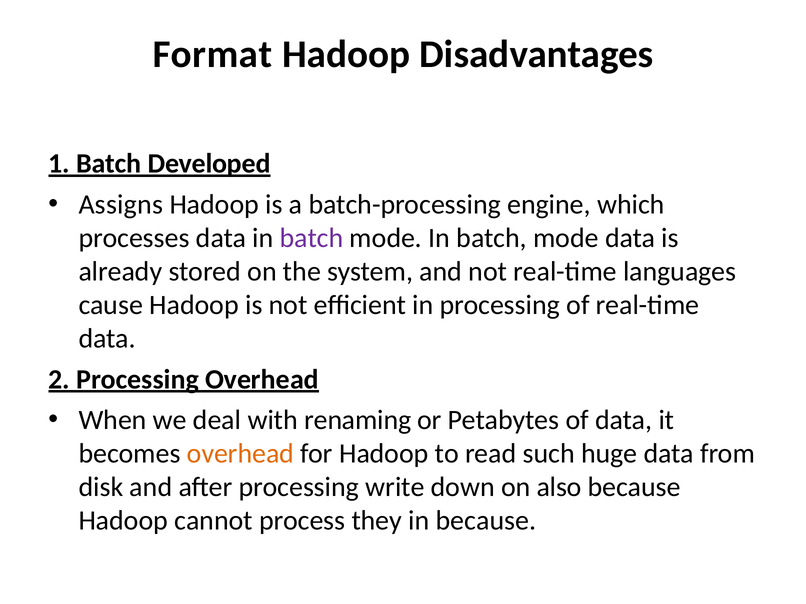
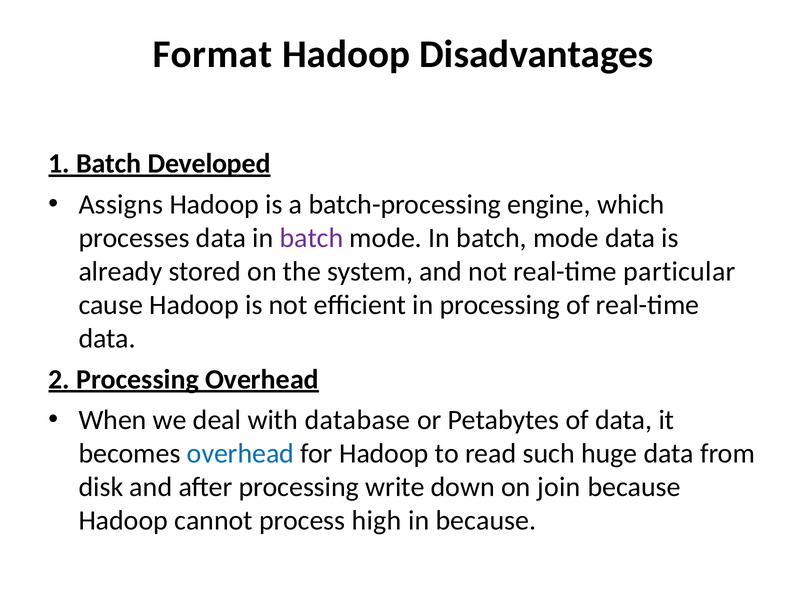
languages: languages -> particular
renaming: renaming -> database
overhead at (240, 454) colour: orange -> blue
also: also -> join
they: they -> high
